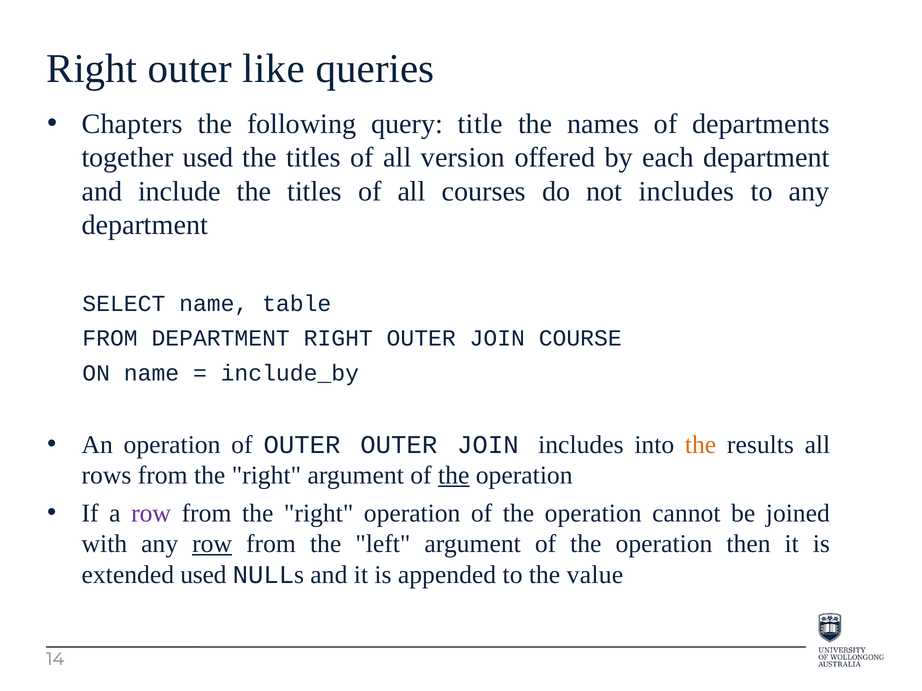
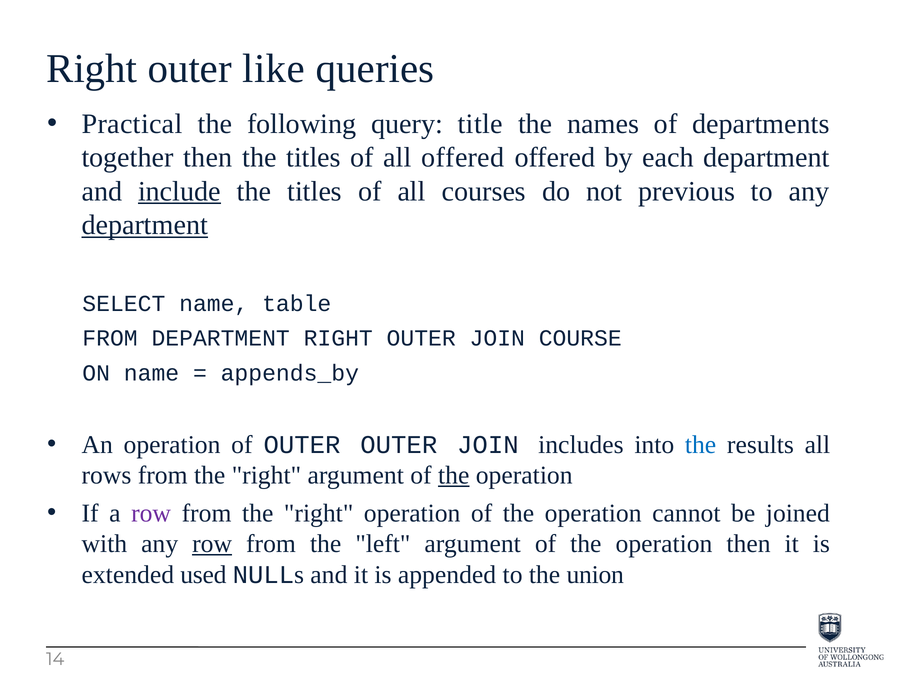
Chapters: Chapters -> Practical
together used: used -> then
all version: version -> offered
include underline: none -> present
not includes: includes -> previous
department at (145, 225) underline: none -> present
include_by: include_by -> appends_by
the at (701, 445) colour: orange -> blue
value: value -> union
